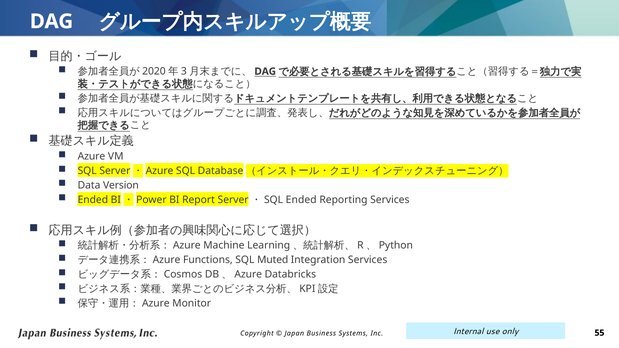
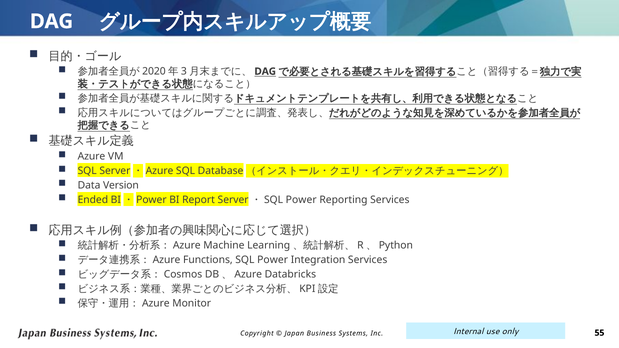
Ended at (301, 200): Ended -> Power
SQL Muted: Muted -> Power
